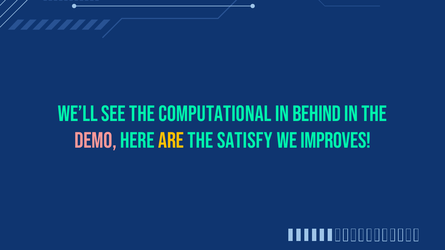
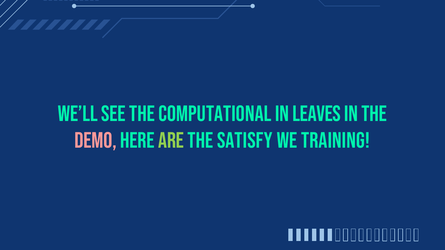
behind: behind -> leaves
are colour: yellow -> light green
improves: improves -> training
